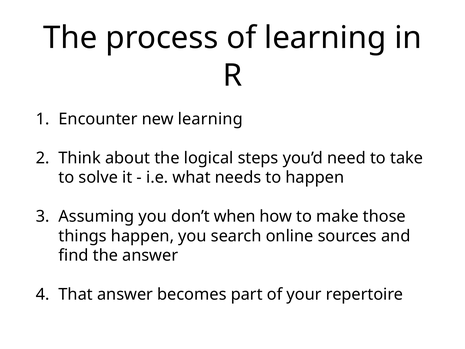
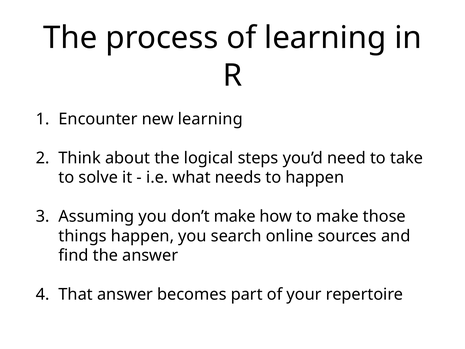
don’t when: when -> make
